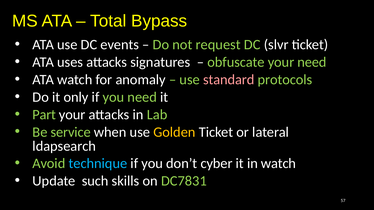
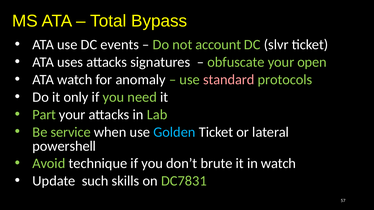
request: request -> account
your need: need -> open
Golden colour: yellow -> light blue
ldapsearch: ldapsearch -> powershell
technique colour: light blue -> white
cyber: cyber -> brute
